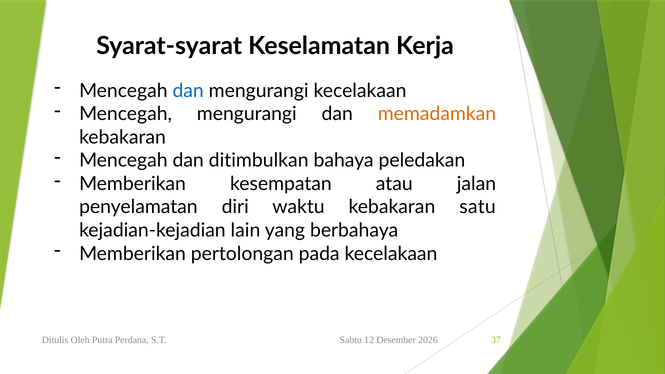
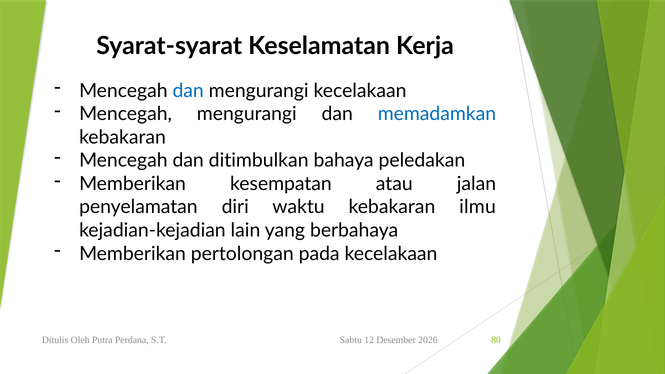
memadamkan colour: orange -> blue
satu: satu -> ilmu
37: 37 -> 80
